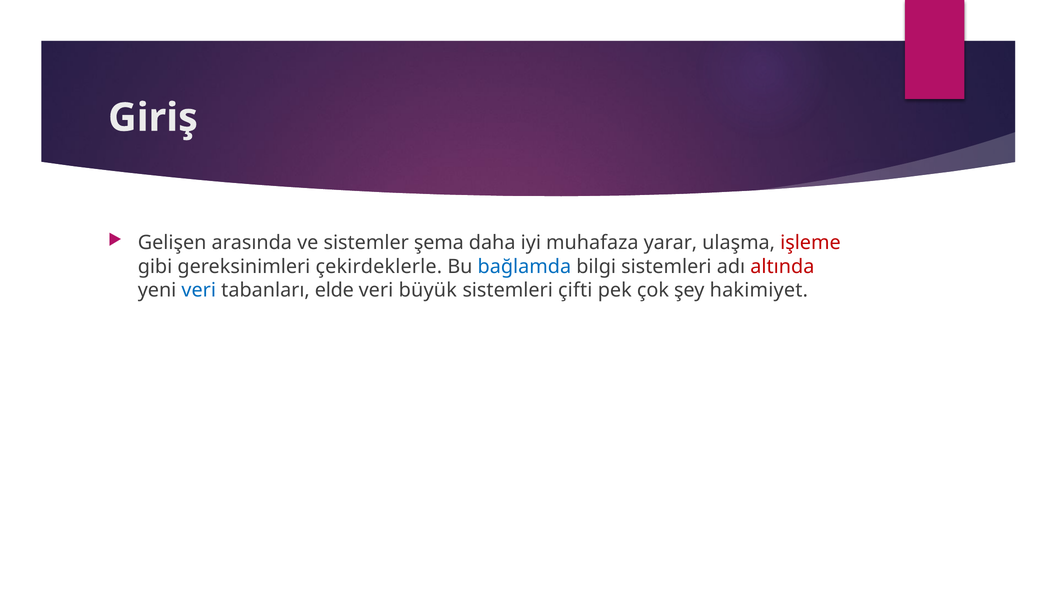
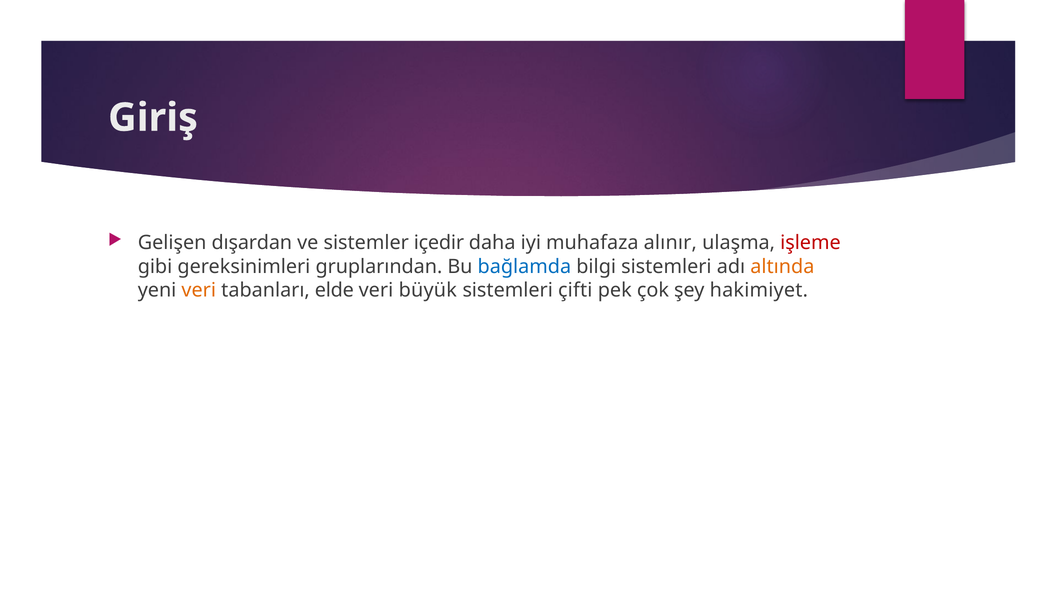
arasında: arasında -> dışardan
şema: şema -> içedir
yarar: yarar -> alınır
çekirdeklerle: çekirdeklerle -> gruplarından
altında colour: red -> orange
veri at (199, 291) colour: blue -> orange
